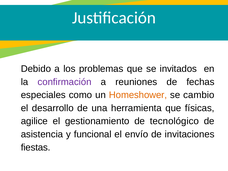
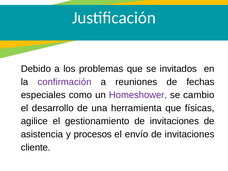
Homeshower colour: orange -> purple
gestionamiento de tecnológico: tecnológico -> invitaciones
funcional: funcional -> procesos
fiestas: fiestas -> cliente
